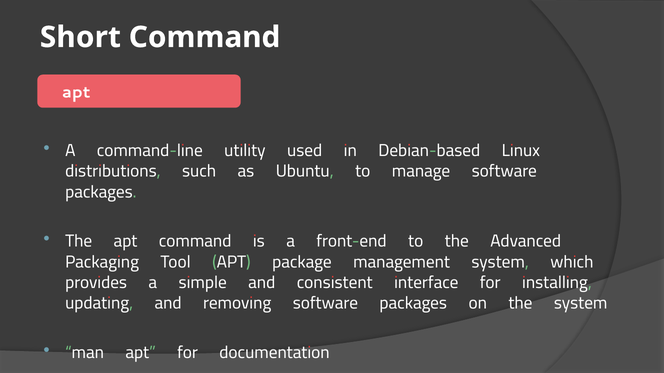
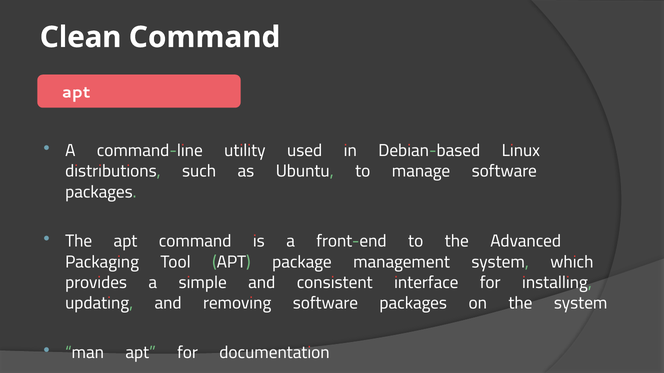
Short: Short -> Clean
